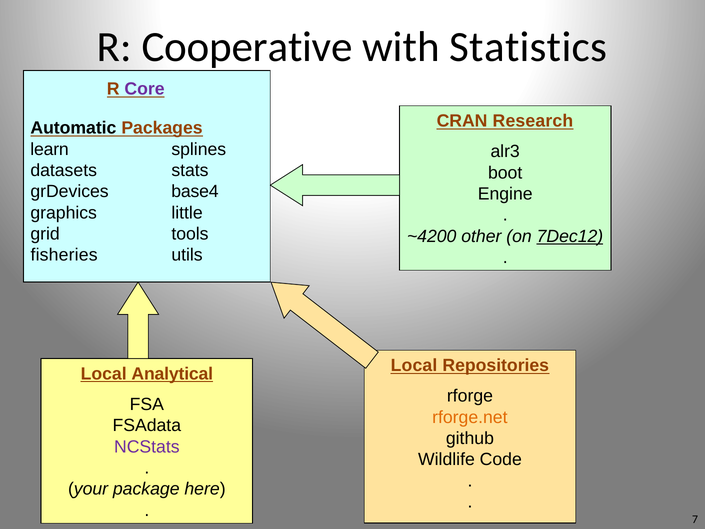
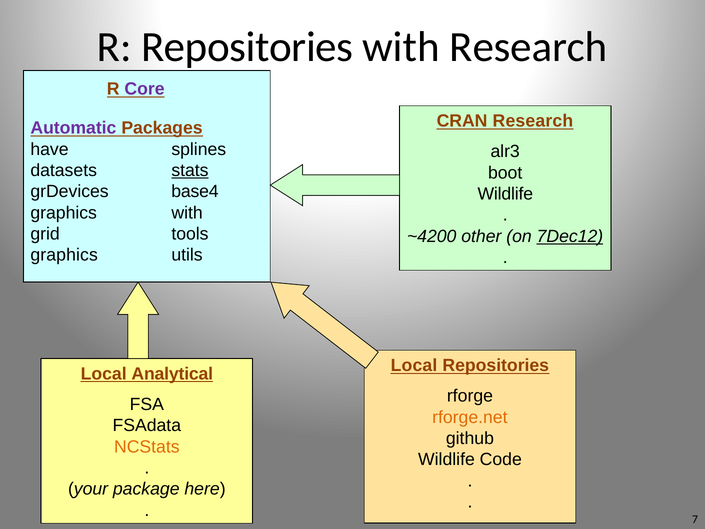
R Cooperative: Cooperative -> Repositories
with Statistics: Statistics -> Research
Automatic colour: black -> purple
learn: learn -> have
stats underline: none -> present
Engine at (505, 194): Engine -> Wildlife
graphics little: little -> with
fisheries at (64, 255): fisheries -> graphics
NCStats colour: purple -> orange
